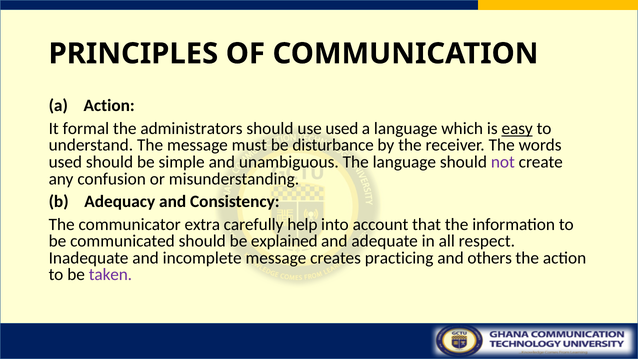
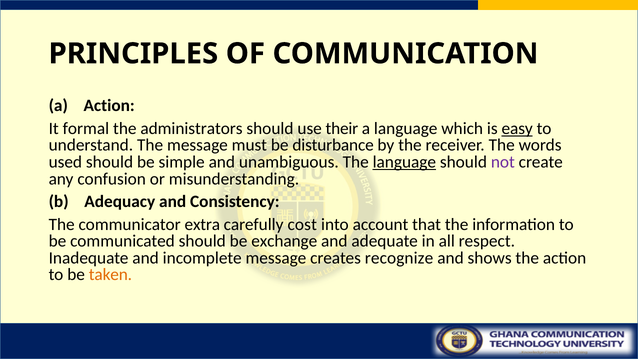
use used: used -> their
language at (404, 162) underline: none -> present
help: help -> cost
explained: explained -> exchange
practicing: practicing -> recognize
others: others -> shows
taken colour: purple -> orange
